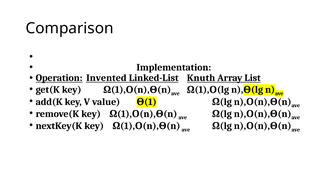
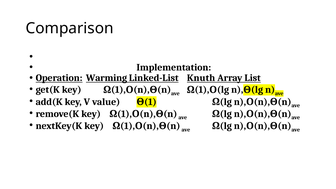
Invented: Invented -> Warming
